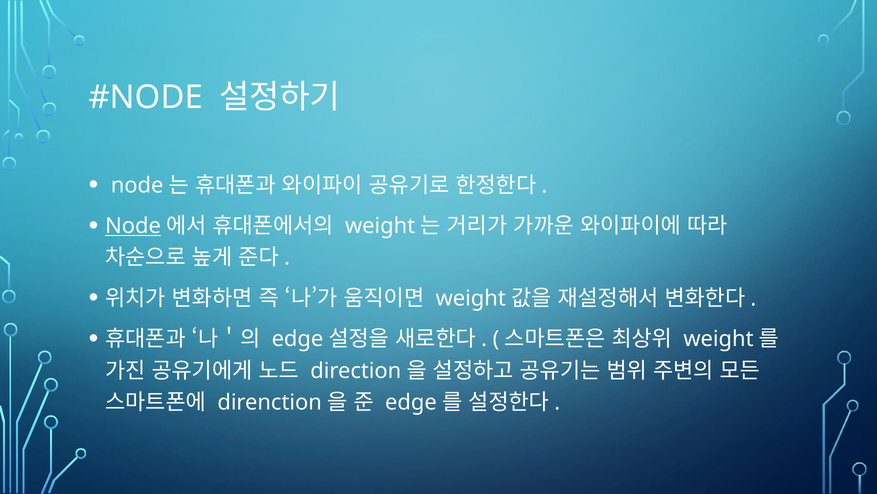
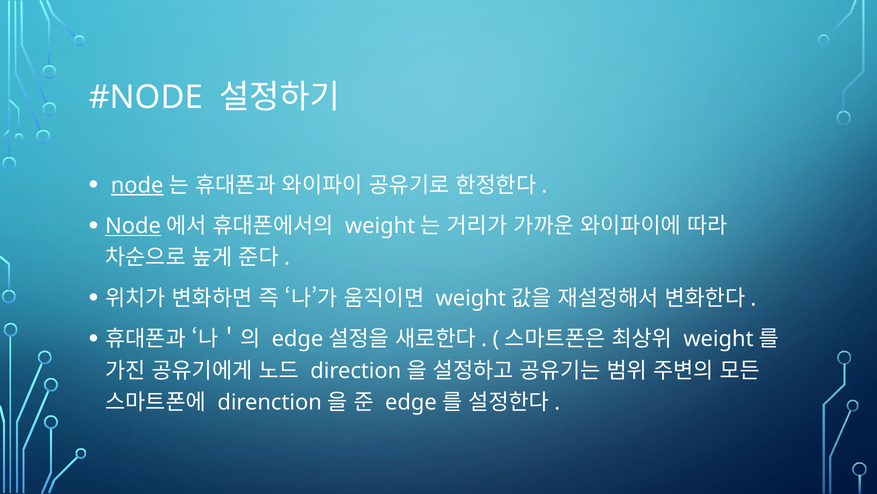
node at (137, 185) underline: none -> present
